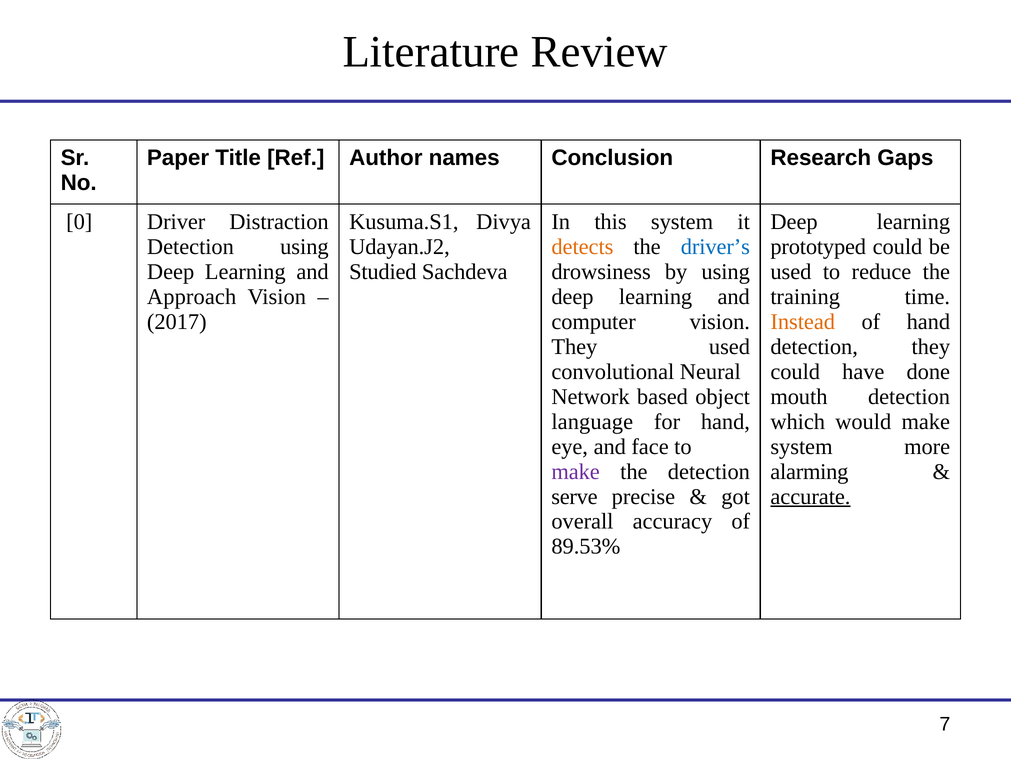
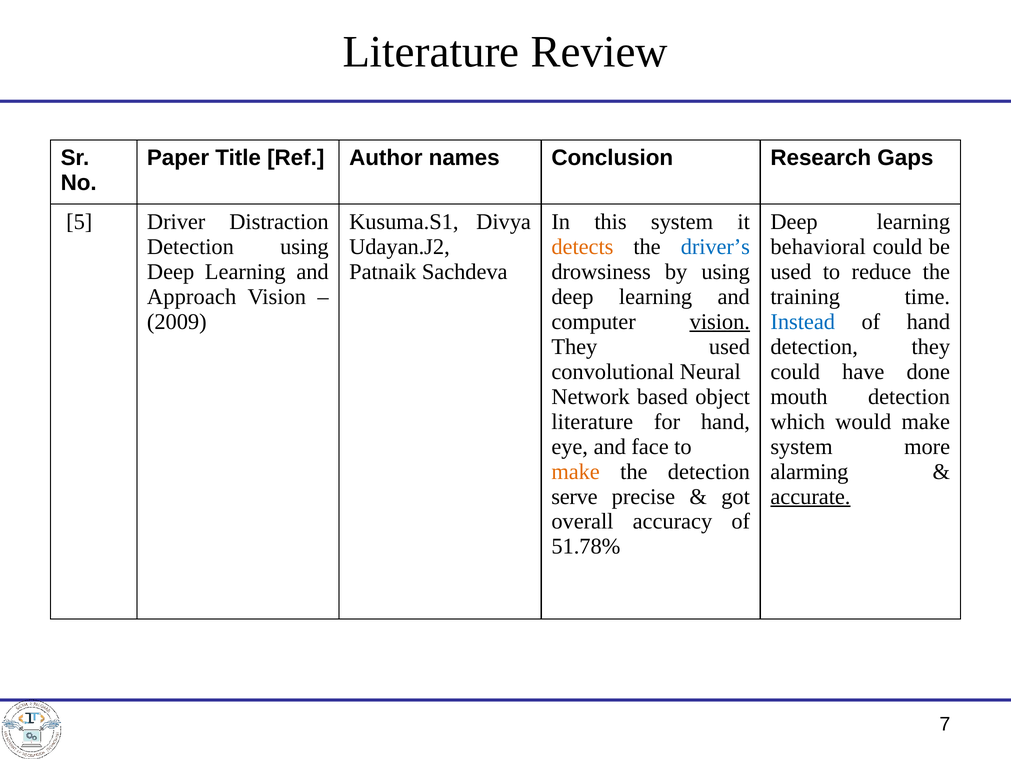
0: 0 -> 5
prototyped: prototyped -> behavioral
Studied: Studied -> Patnaik
2017: 2017 -> 2009
vision at (720, 321) underline: none -> present
Instead colour: orange -> blue
language at (592, 421): language -> literature
make at (576, 471) colour: purple -> orange
89.53%: 89.53% -> 51.78%
